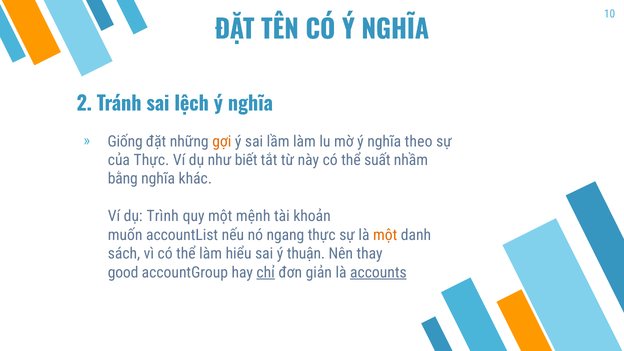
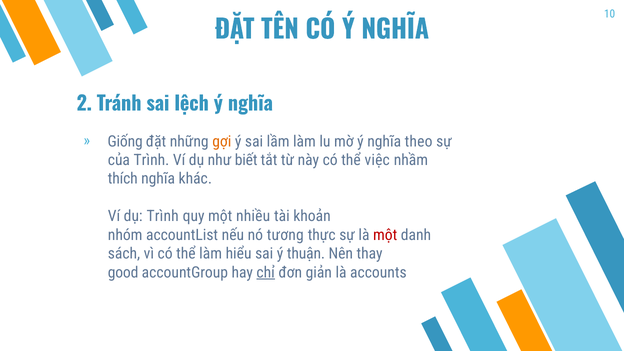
của Thực: Thực -> Trình
suất: suất -> việc
bằng: bằng -> thích
mệnh: mệnh -> nhiều
muốn: muốn -> nhóm
ngang: ngang -> tương
một at (385, 235) colour: orange -> red
accounts underline: present -> none
